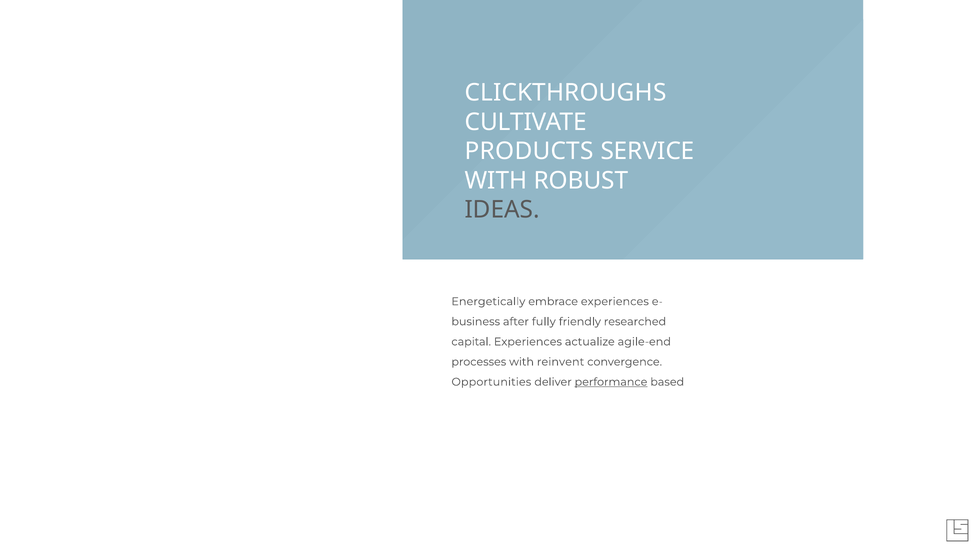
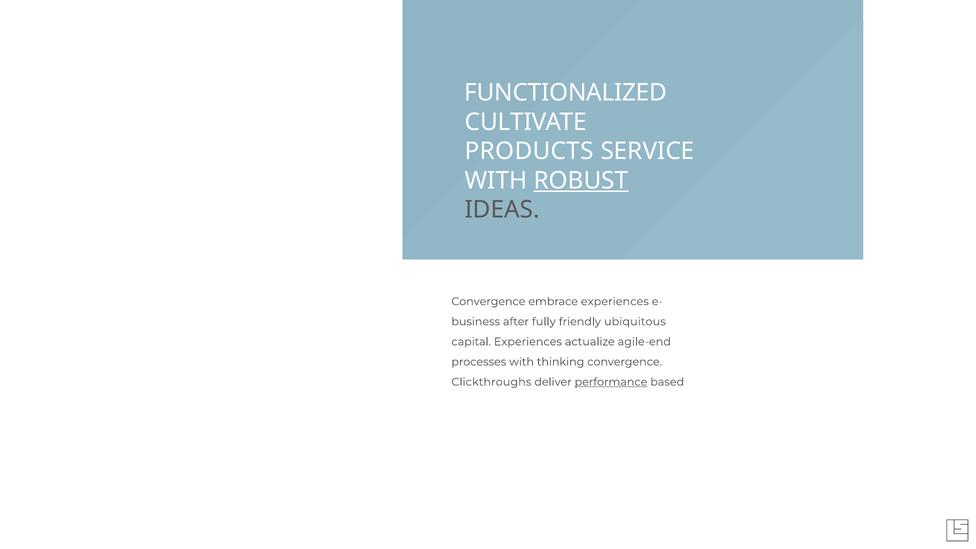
CLICKTHROUGHS: CLICKTHROUGHS -> FUNCTIONALIZED
ROBUST underline: none -> present
Energetically at (488, 301): Energetically -> Convergence
researched: researched -> ubiquitous
reinvent: reinvent -> thinking
Opportunities: Opportunities -> Clickthroughs
